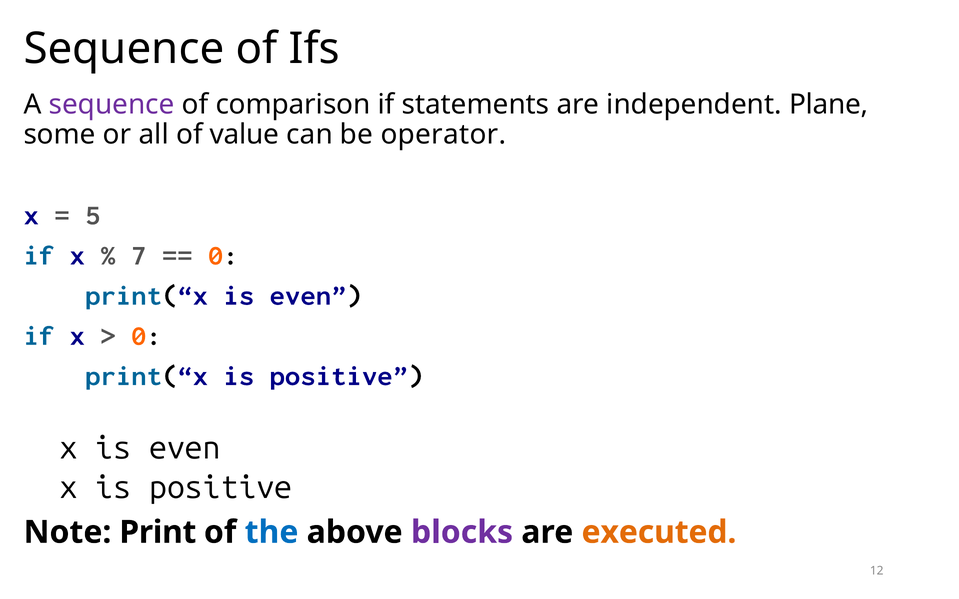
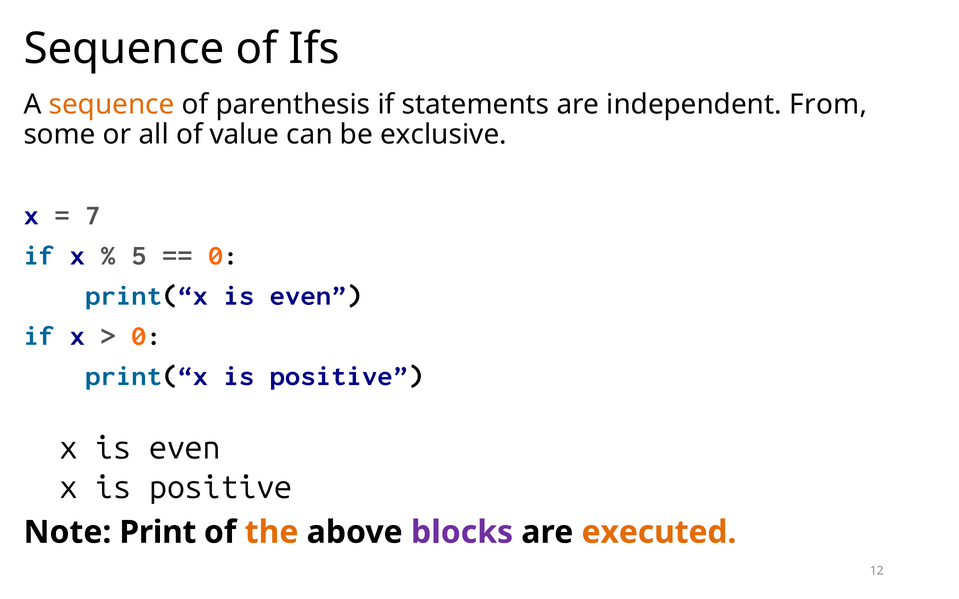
sequence at (112, 105) colour: purple -> orange
comparison: comparison -> parenthesis
Plane: Plane -> From
operator: operator -> exclusive
5: 5 -> 7
7: 7 -> 5
the colour: blue -> orange
